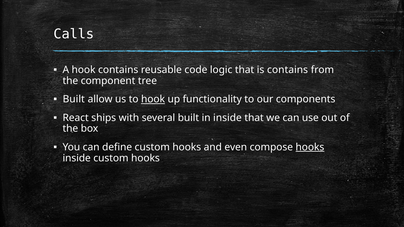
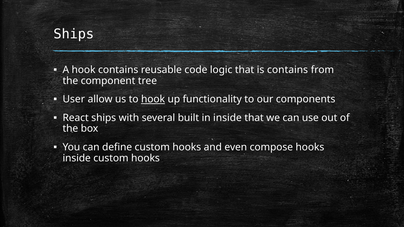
Calls at (74, 34): Calls -> Ships
Built at (74, 99): Built -> User
hooks at (310, 147) underline: present -> none
